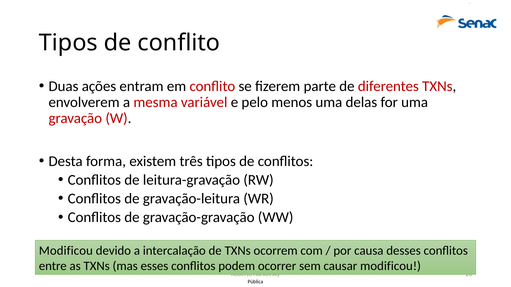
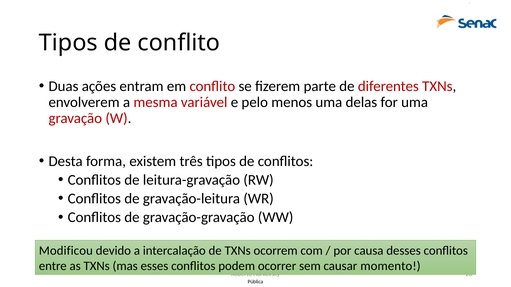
causar modificou: modificou -> momento
